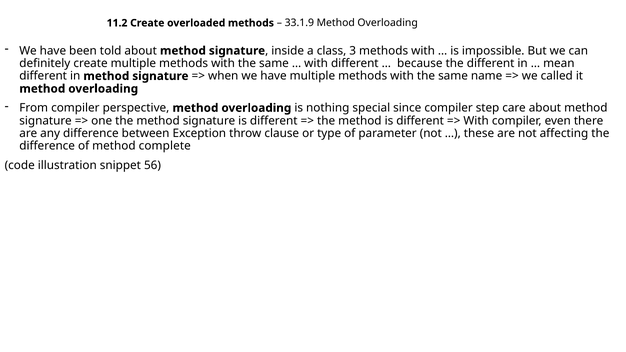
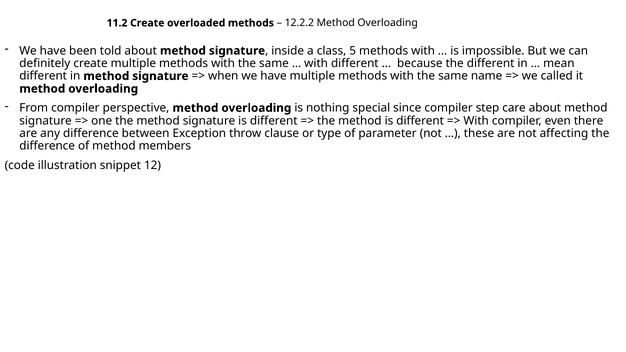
33.1.9: 33.1.9 -> 12.2.2
3: 3 -> 5
complete: complete -> members
56: 56 -> 12
